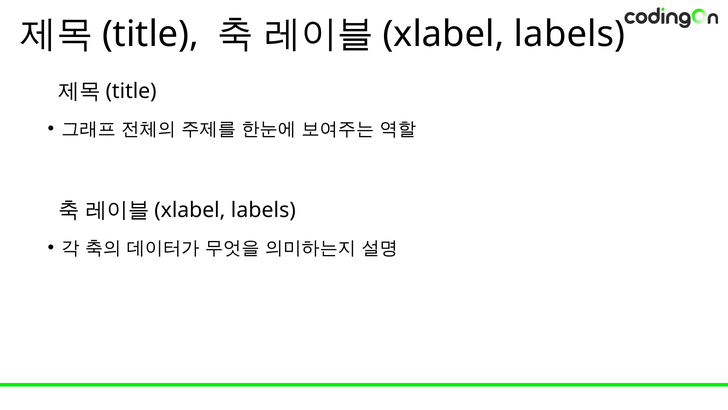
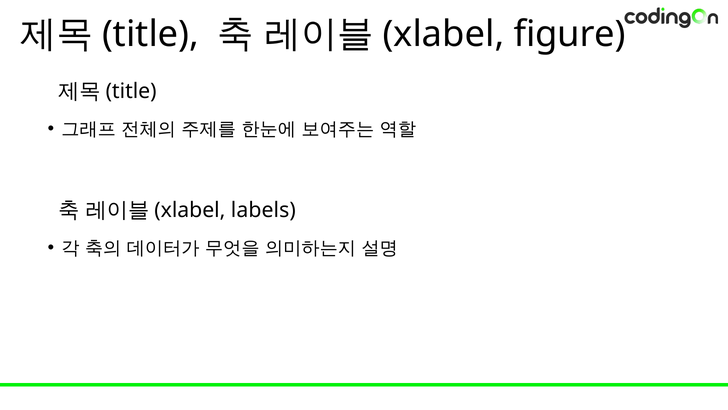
labels at (570, 34): labels -> figure
